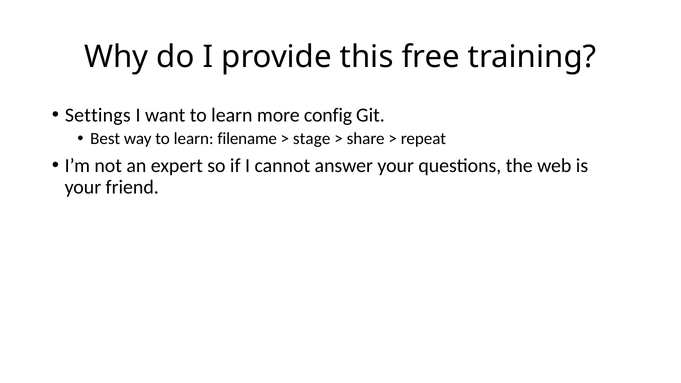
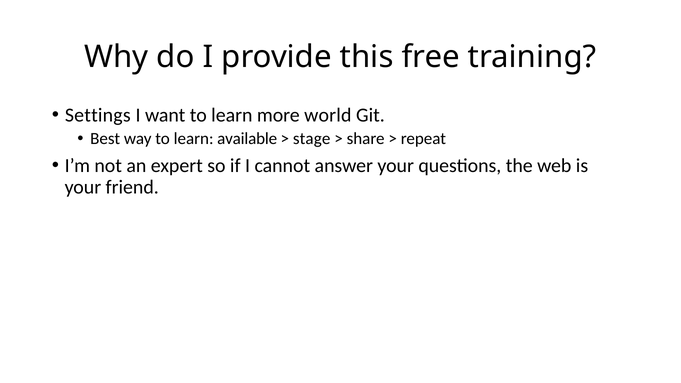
config: config -> world
filename: filename -> available
